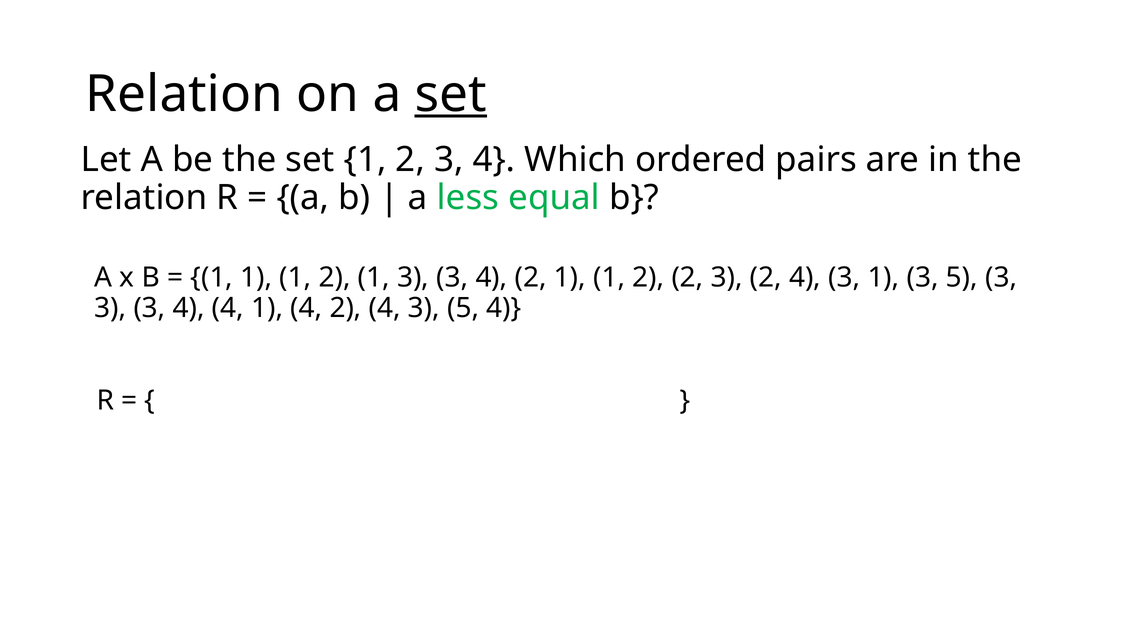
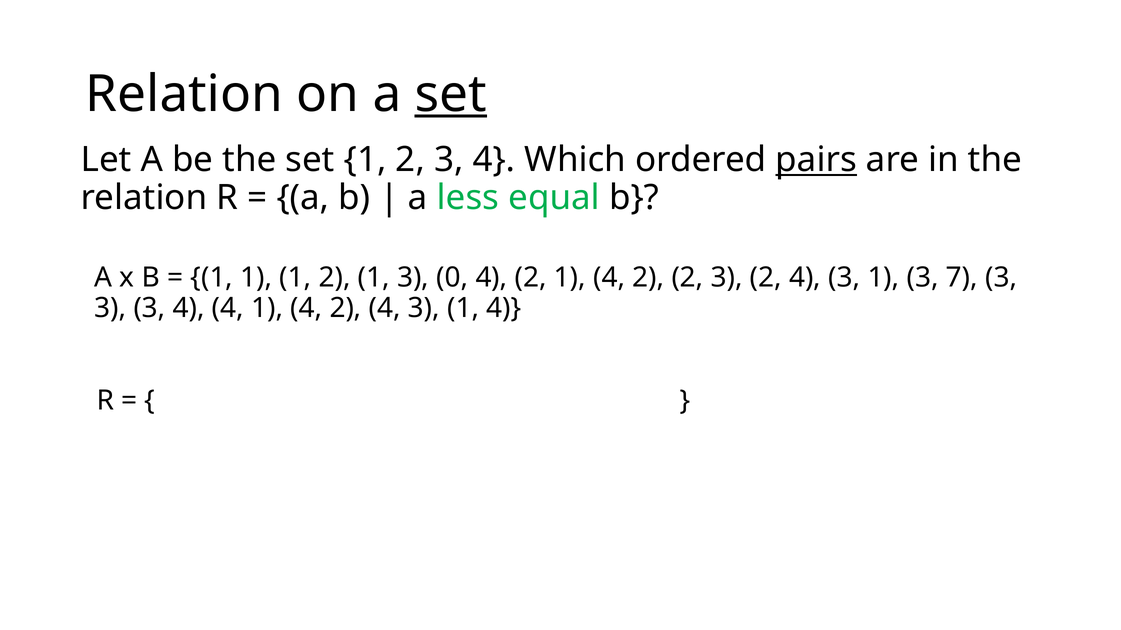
pairs underline: none -> present
1 3 3: 3 -> 0
2 1 1: 1 -> 4
1 3 5: 5 -> 7
5 at (463, 308): 5 -> 1
